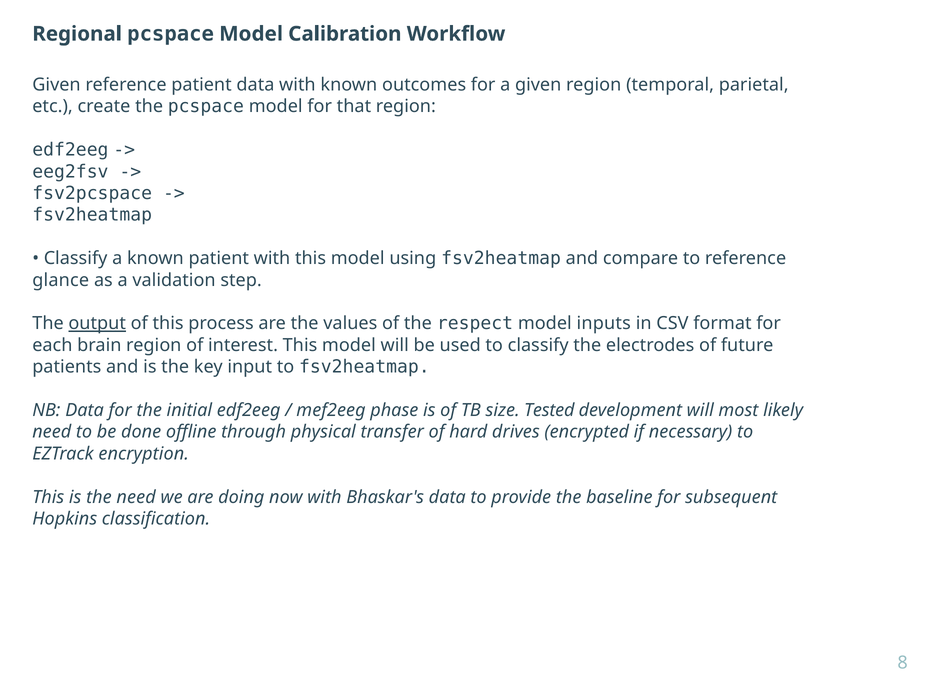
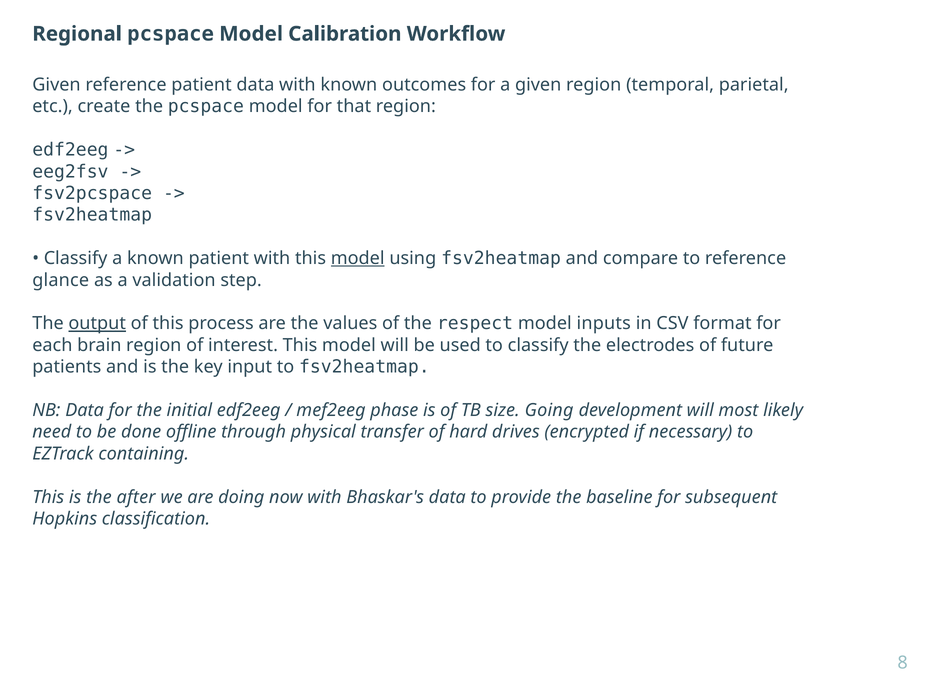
model at (358, 258) underline: none -> present
Tested: Tested -> Going
encryption: encryption -> containing
the need: need -> after
